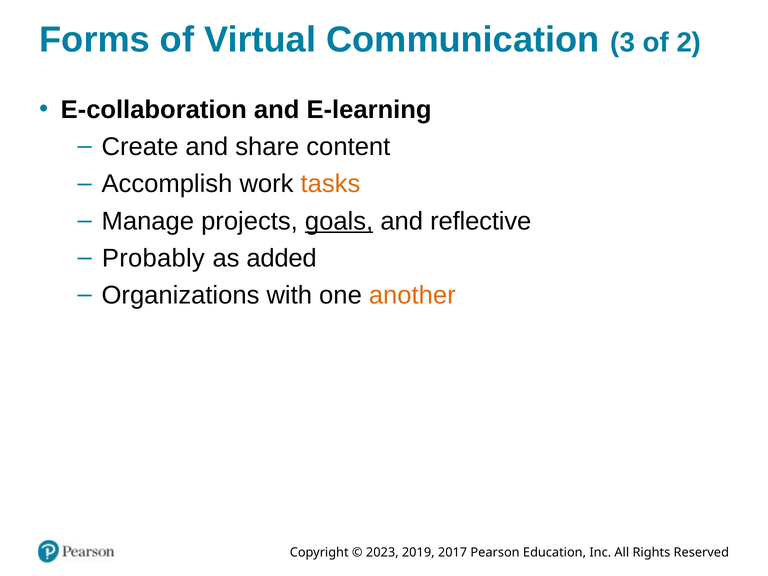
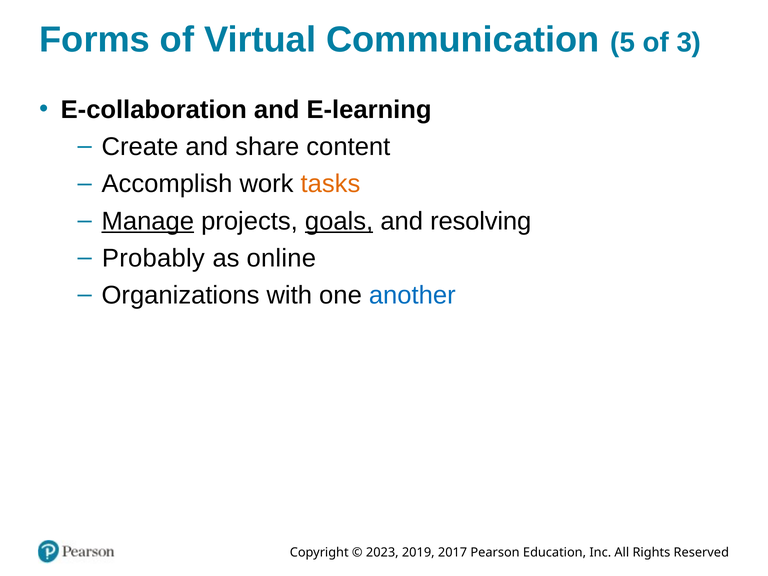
3: 3 -> 5
2: 2 -> 3
Manage underline: none -> present
reflective: reflective -> resolving
added: added -> online
another colour: orange -> blue
